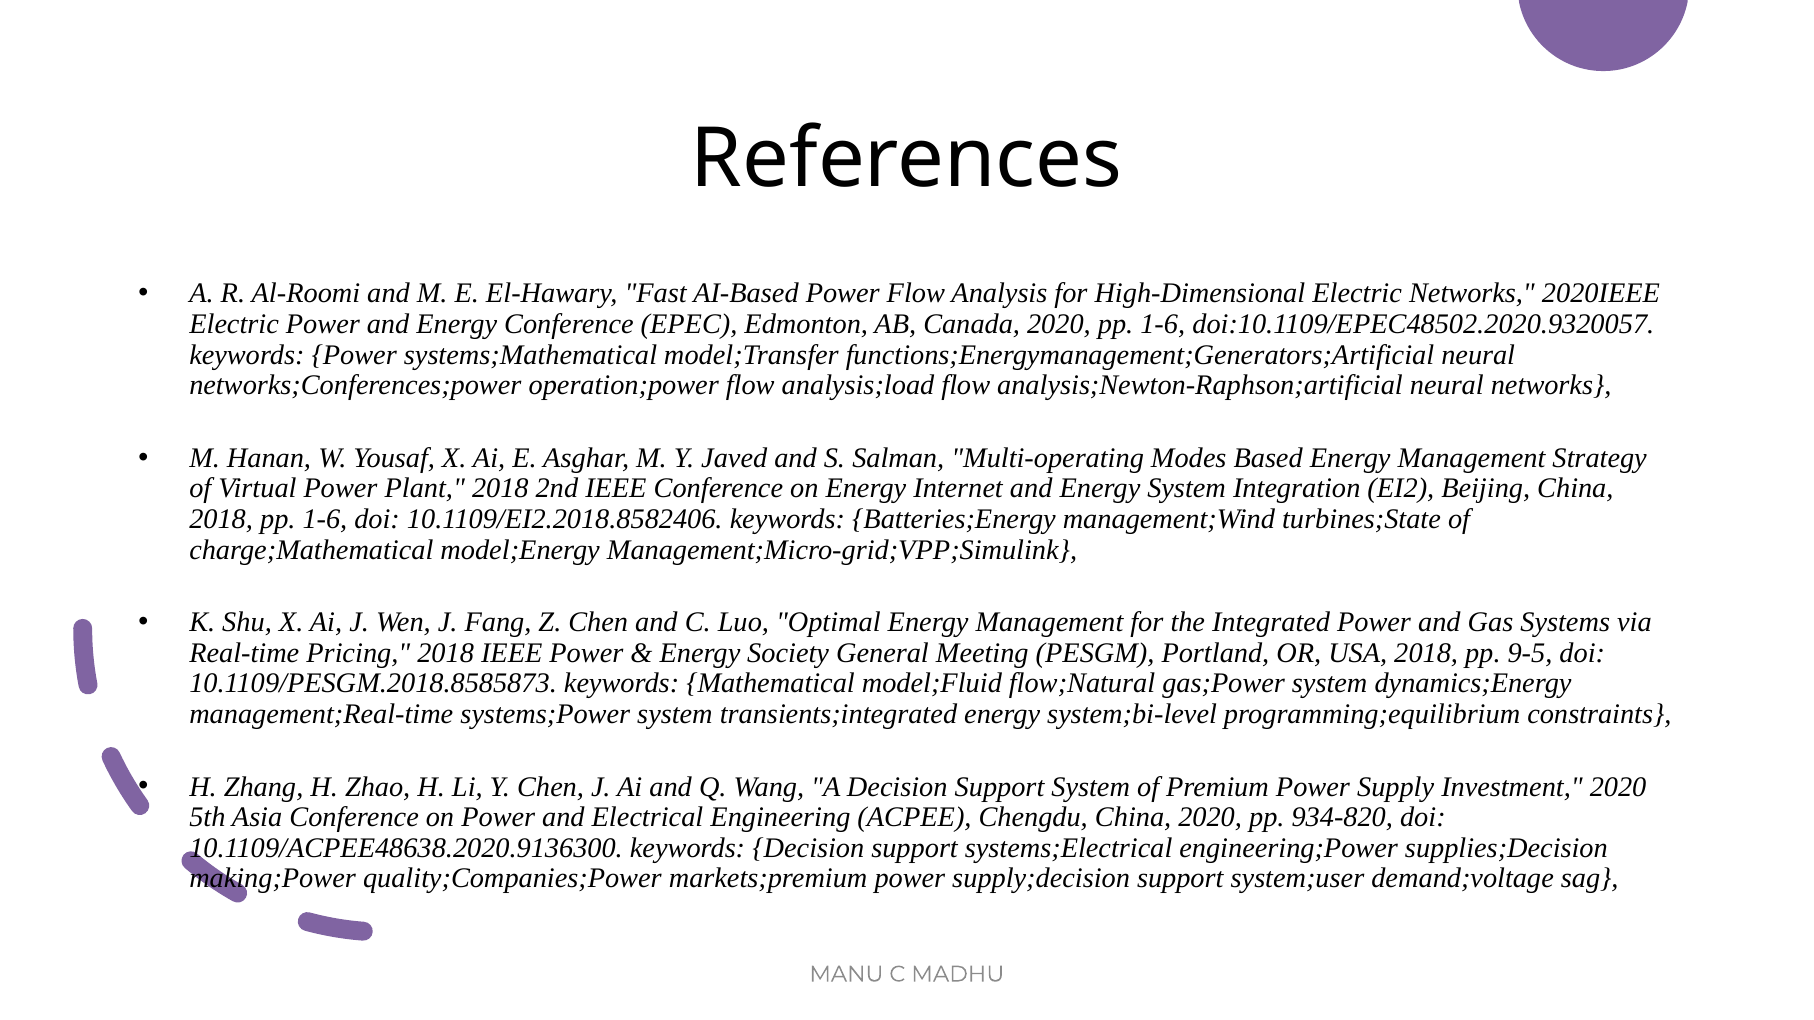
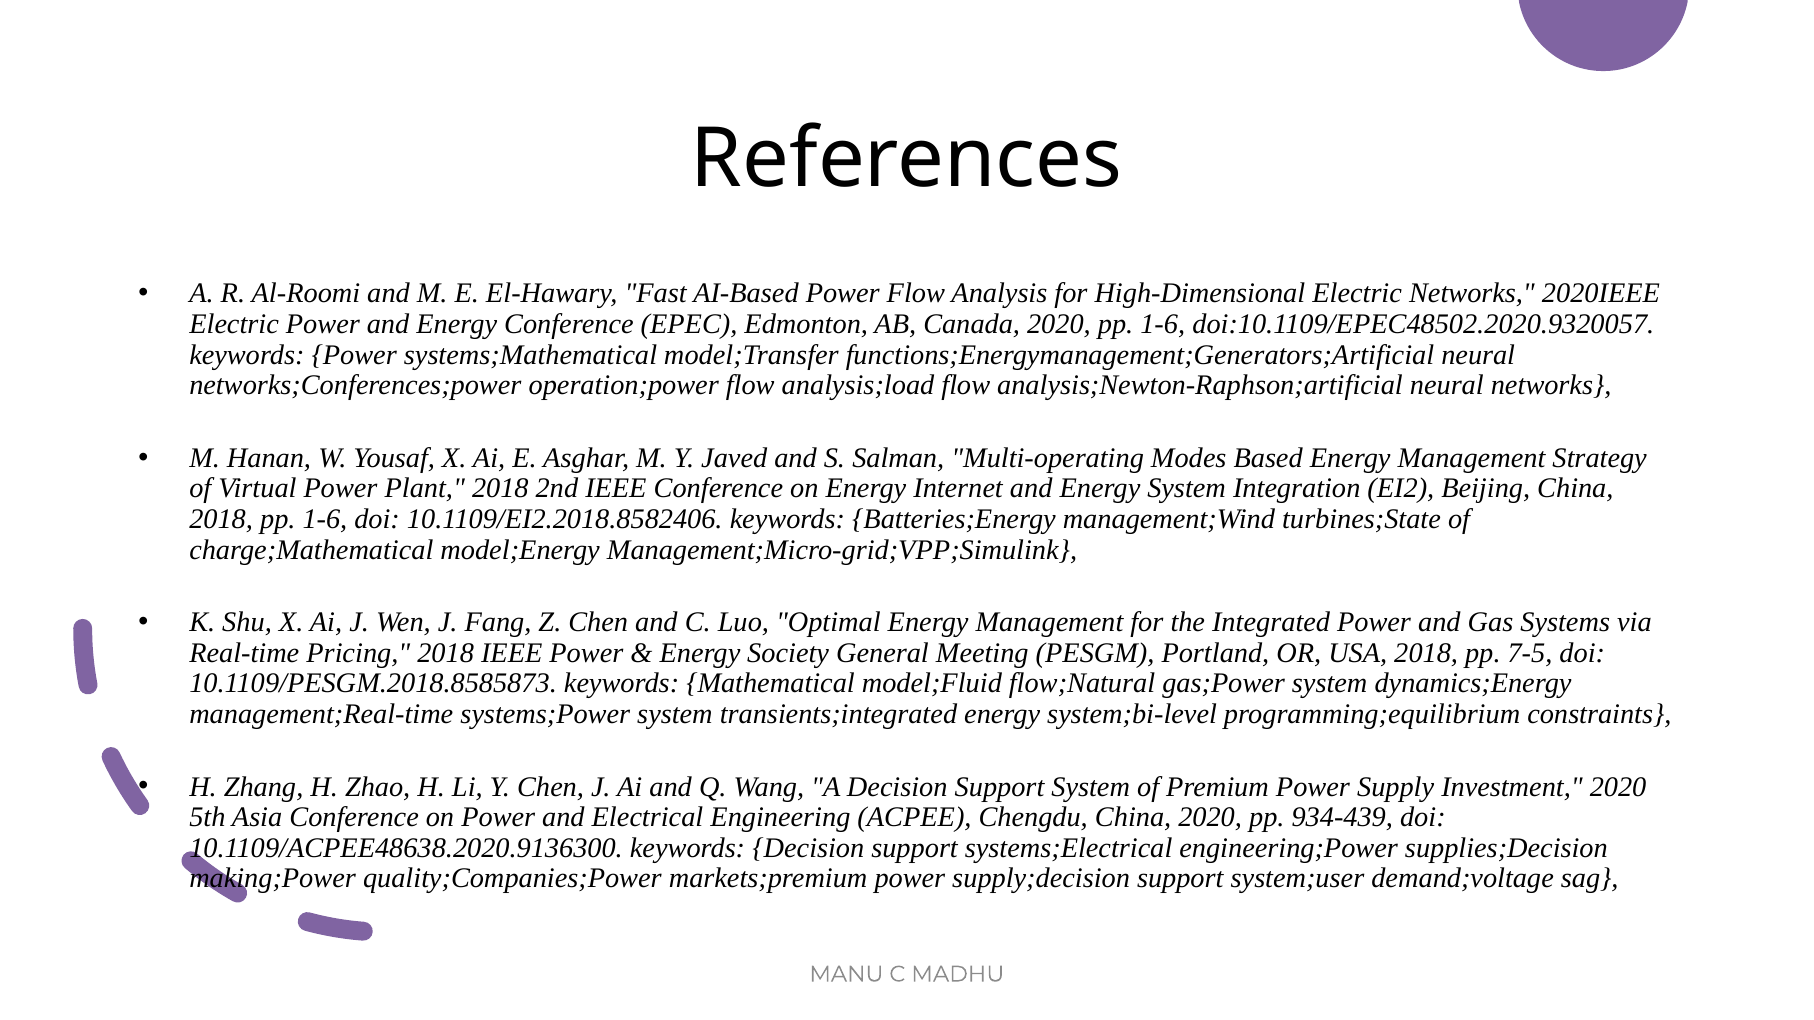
9-5: 9-5 -> 7-5
934-820: 934-820 -> 934-439
